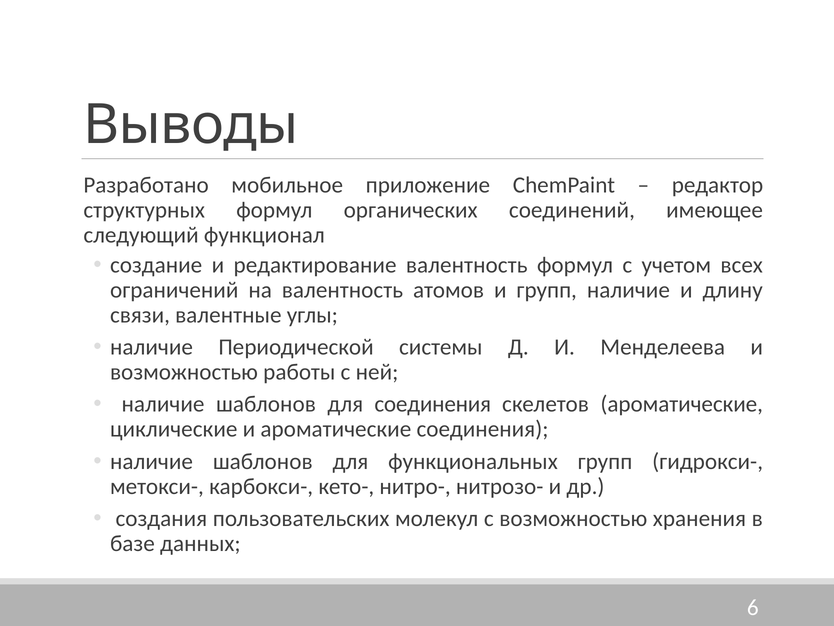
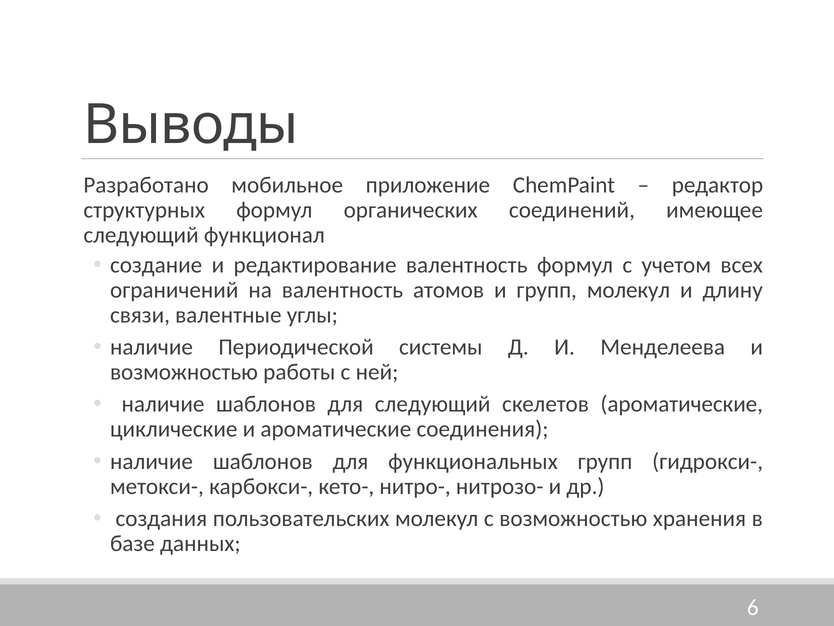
групп наличие: наличие -> молекул
для соединения: соединения -> следующий
